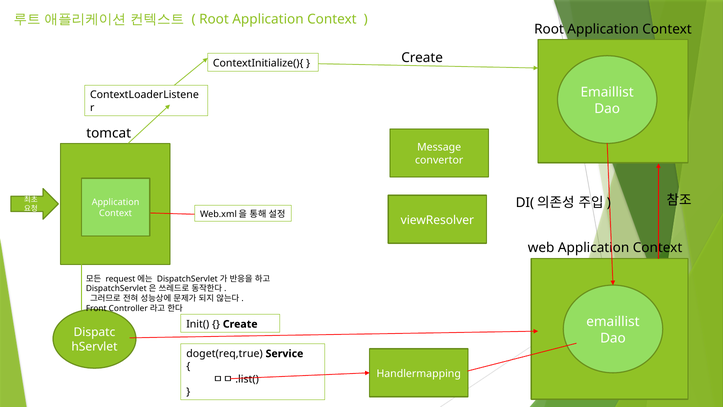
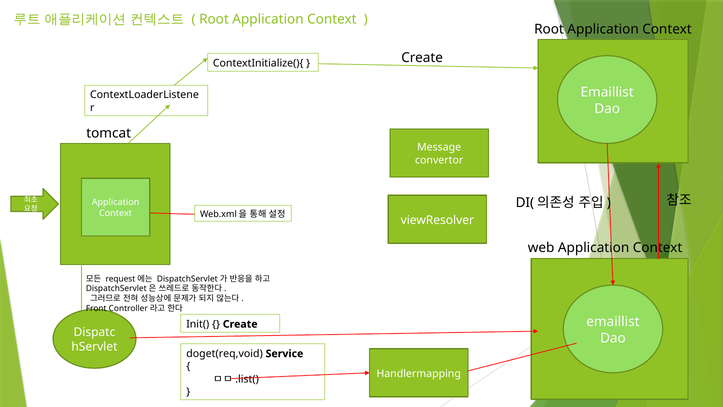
doget(req,true: doget(req,true -> doget(req,void
